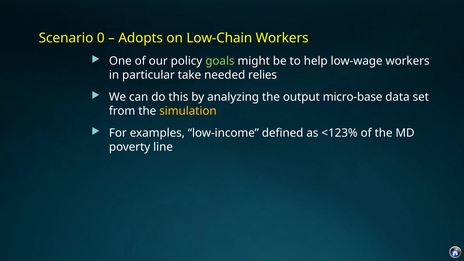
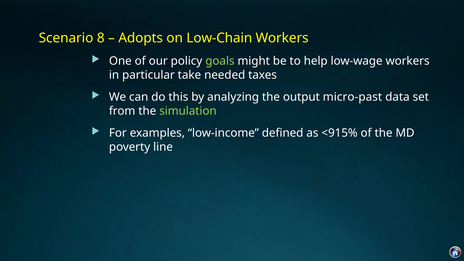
0: 0 -> 8
relies: relies -> taxes
micro-base: micro-base -> micro-past
simulation colour: yellow -> light green
<123%: <123% -> <915%
